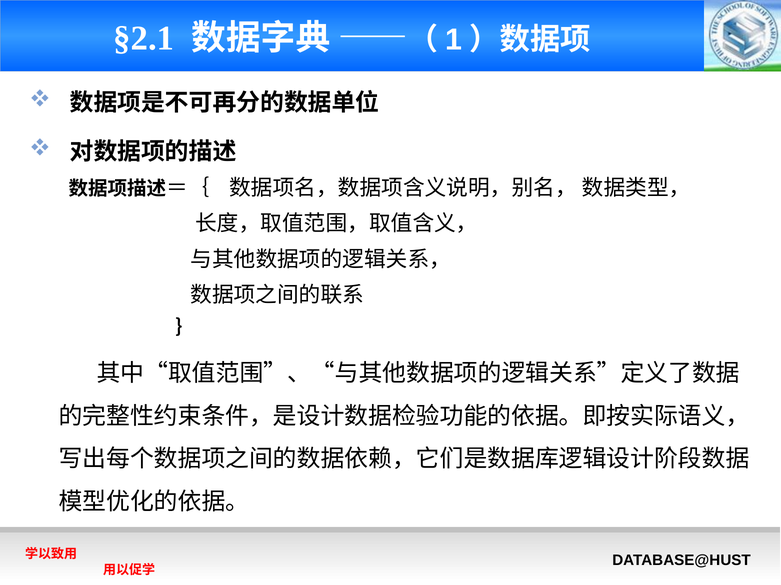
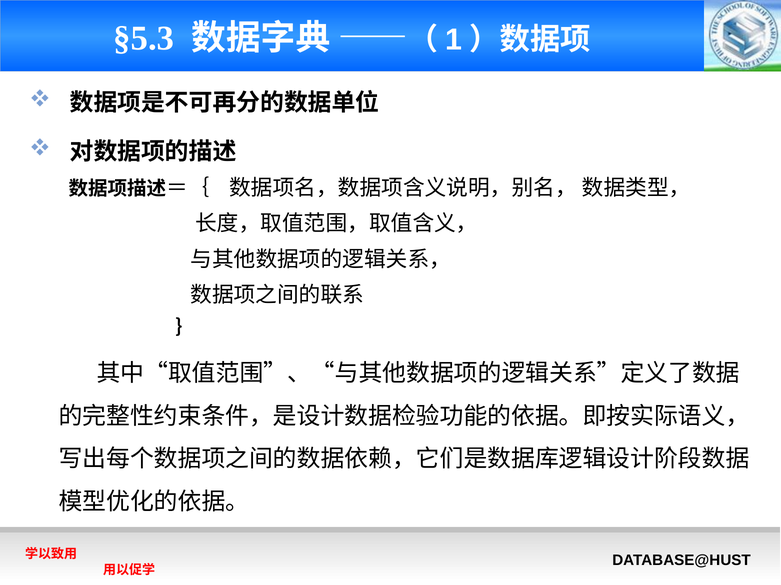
§2.1: §2.1 -> §5.3
